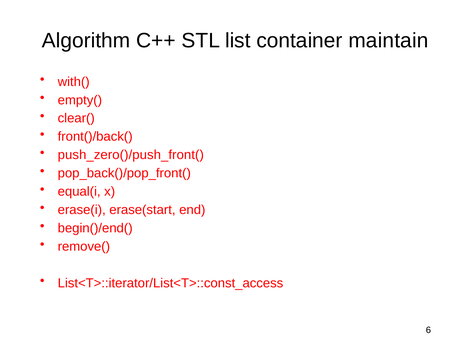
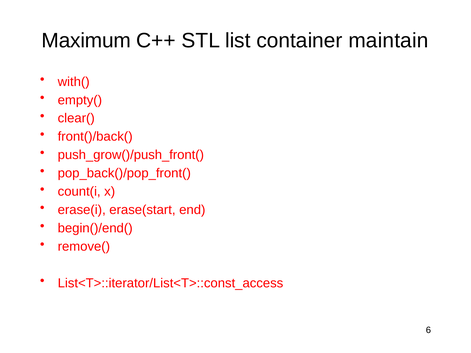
Algorithm: Algorithm -> Maximum
push_zero()/push_front(: push_zero()/push_front( -> push_grow()/push_front(
equal(i: equal(i -> count(i
